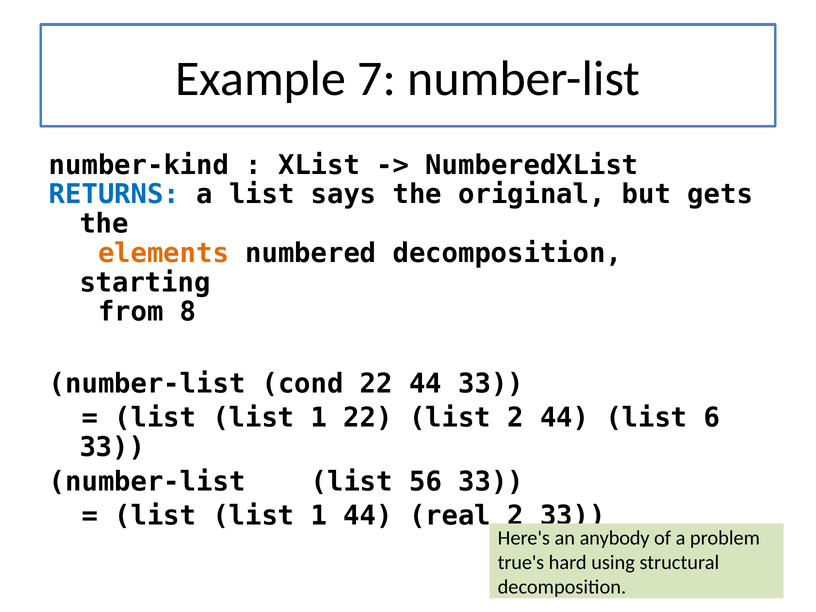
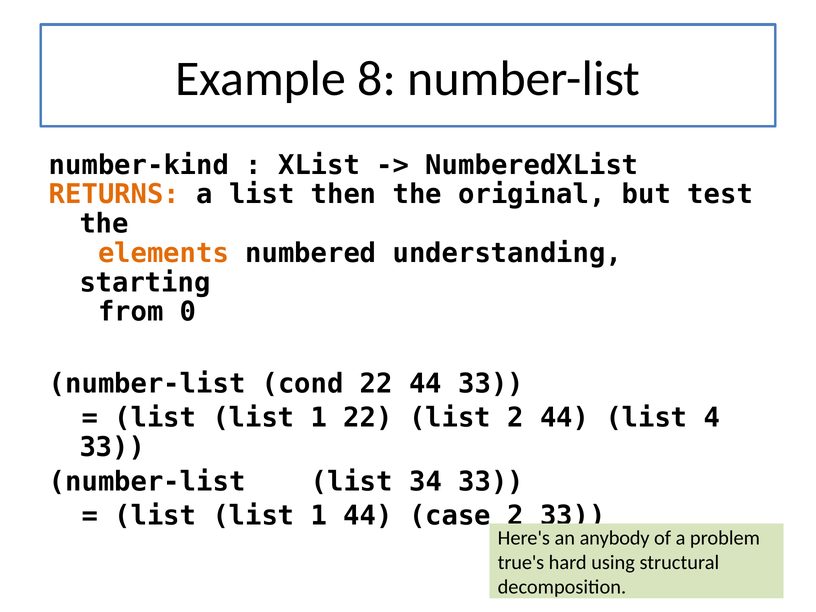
7: 7 -> 8
RETURNS colour: blue -> orange
says: says -> then
gets: gets -> test
numbered decomposition: decomposition -> understanding
8: 8 -> 0
6: 6 -> 4
56: 56 -> 34
real: real -> case
